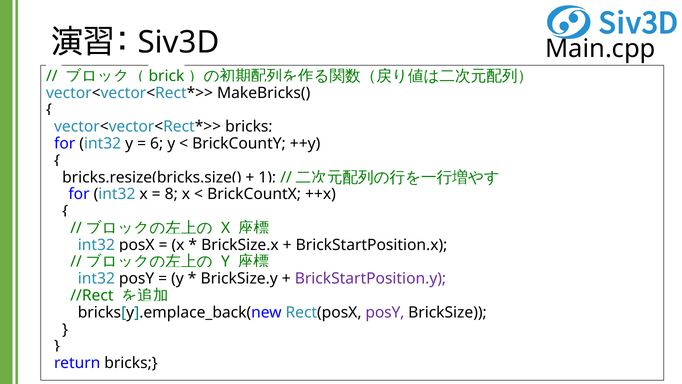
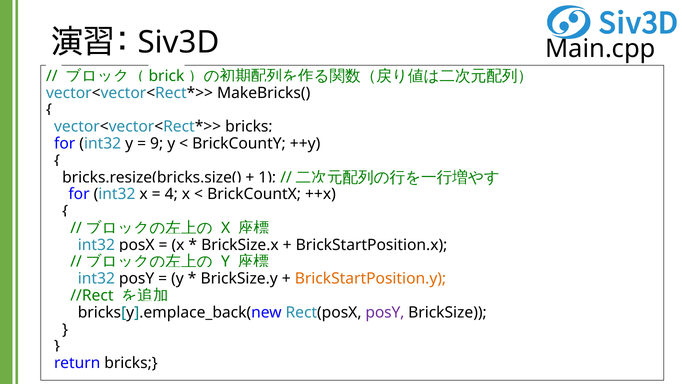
6: 6 -> 9
8: 8 -> 4
BrickStartPosition.y colour: purple -> orange
